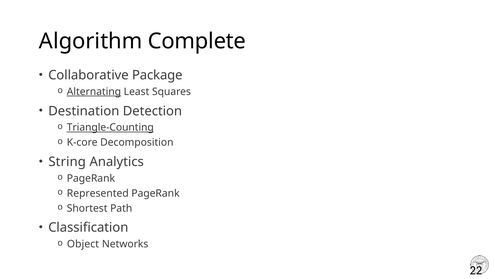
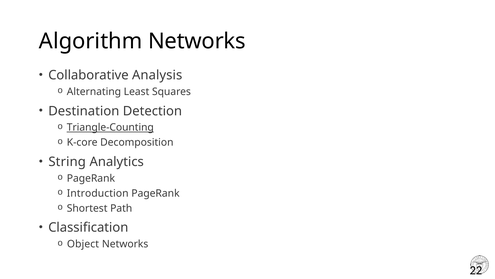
Algorithm Complete: Complete -> Networks
Package: Package -> Analysis
Alternating underline: present -> none
Represented: Represented -> Introduction
